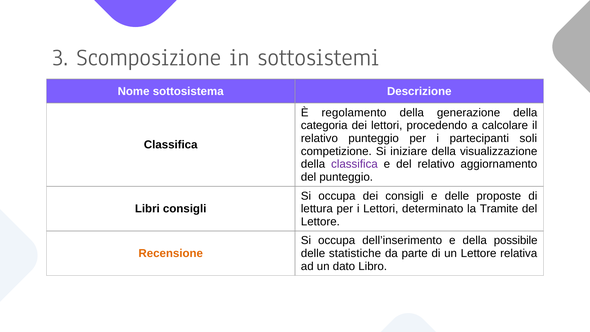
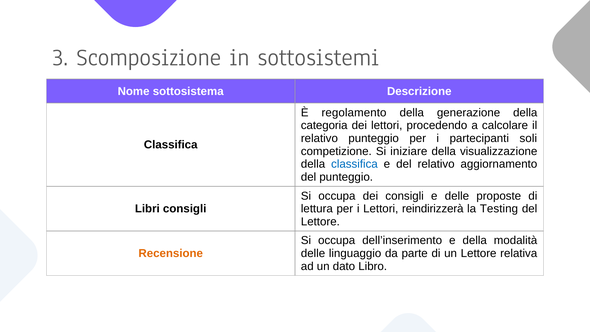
classifica at (354, 164) colour: purple -> blue
determinato: determinato -> reindirizzerà
Tramite: Tramite -> Testing
possibile: possibile -> modalità
statistiche: statistiche -> linguaggio
